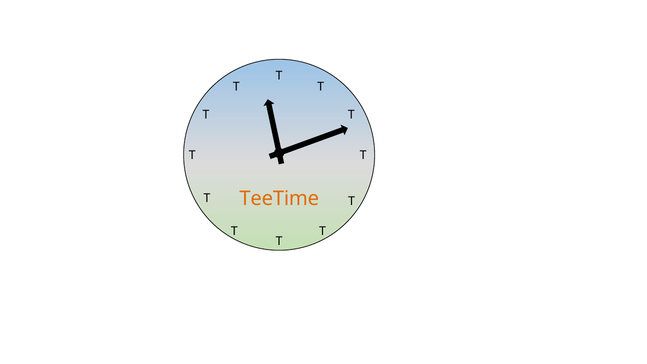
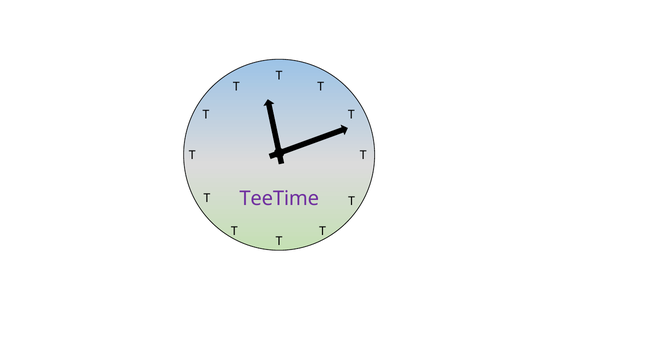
TeeTime colour: orange -> purple
